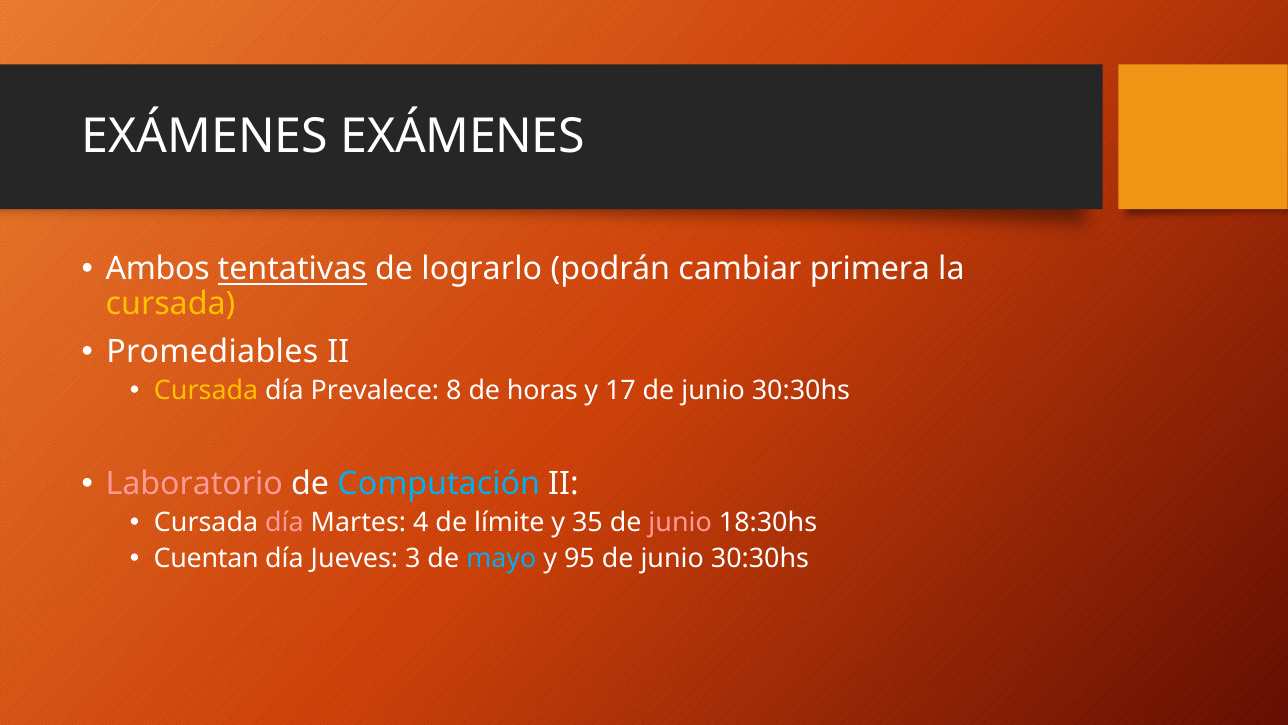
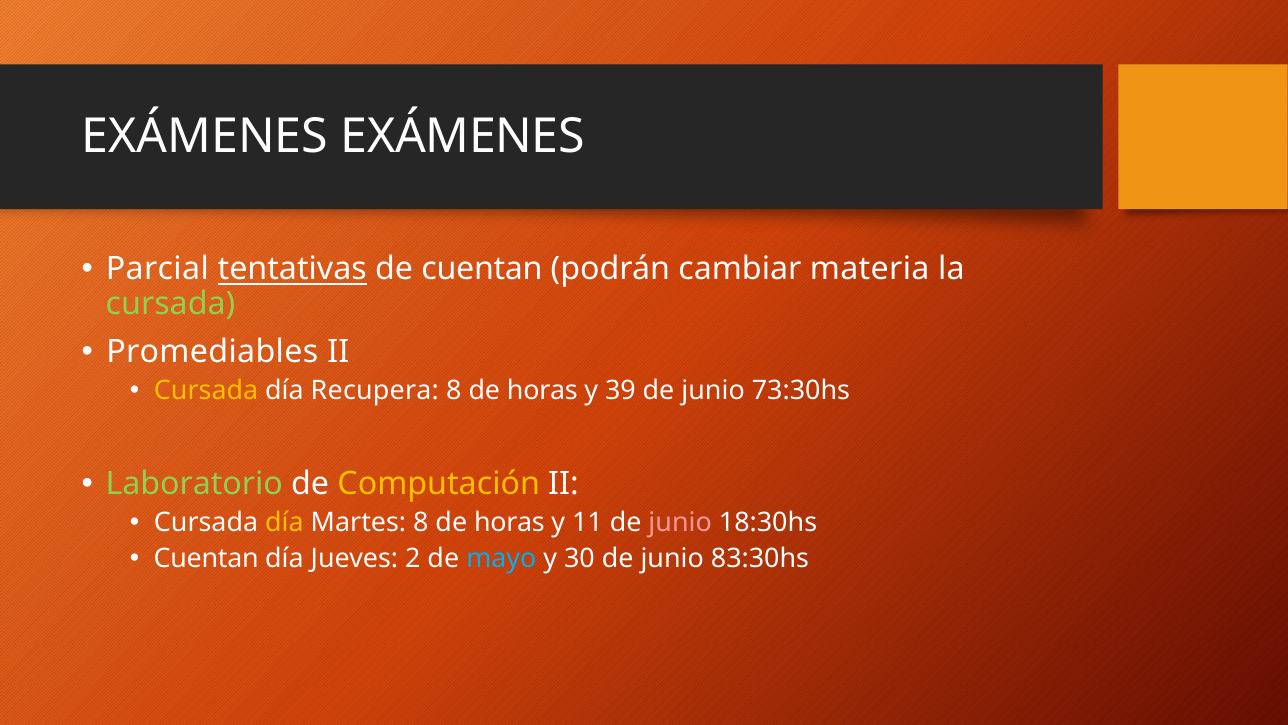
Ambos: Ambos -> Parcial
de lograrlo: lograrlo -> cuentan
primera: primera -> materia
cursada at (171, 304) colour: yellow -> light green
Prevalece: Prevalece -> Recupera
17: 17 -> 39
30:30hs at (801, 390): 30:30hs -> 73:30hs
Laboratorio colour: pink -> light green
Computación colour: light blue -> yellow
día at (284, 522) colour: pink -> yellow
Martes 4: 4 -> 8
límite at (509, 522): límite -> horas
35: 35 -> 11
3: 3 -> 2
95: 95 -> 30
30:30hs at (760, 558): 30:30hs -> 83:30hs
